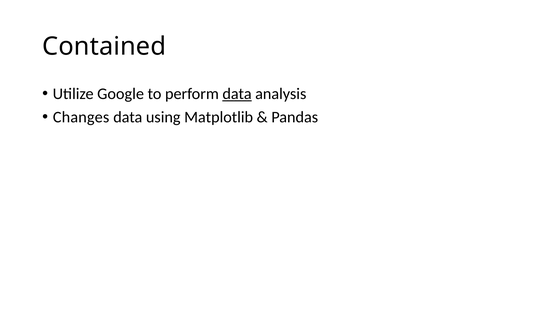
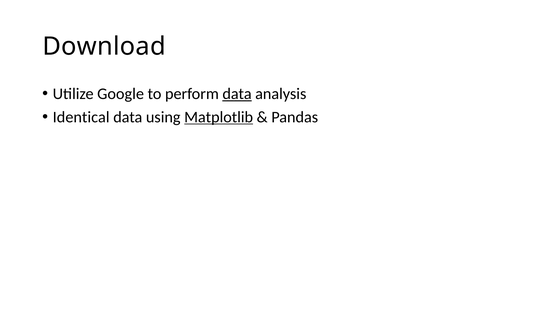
Contained: Contained -> Download
Changes: Changes -> Identical
Matplotlib underline: none -> present
